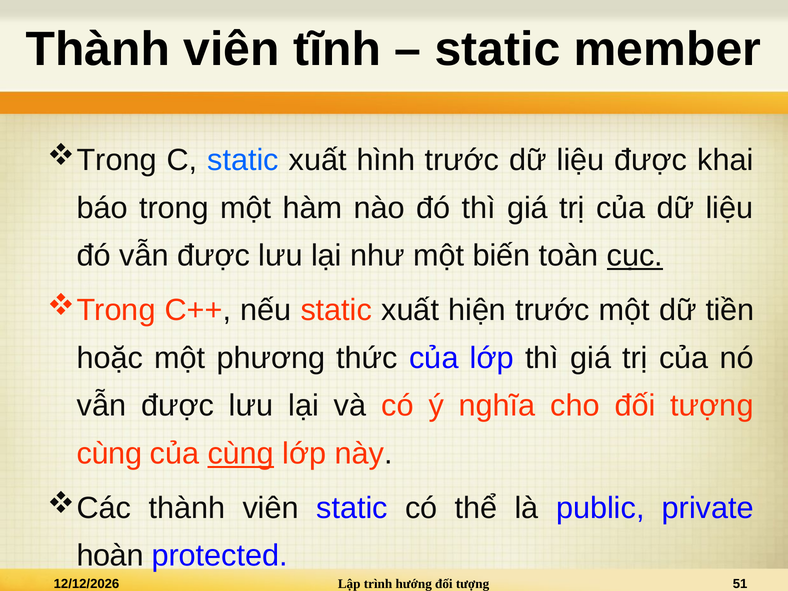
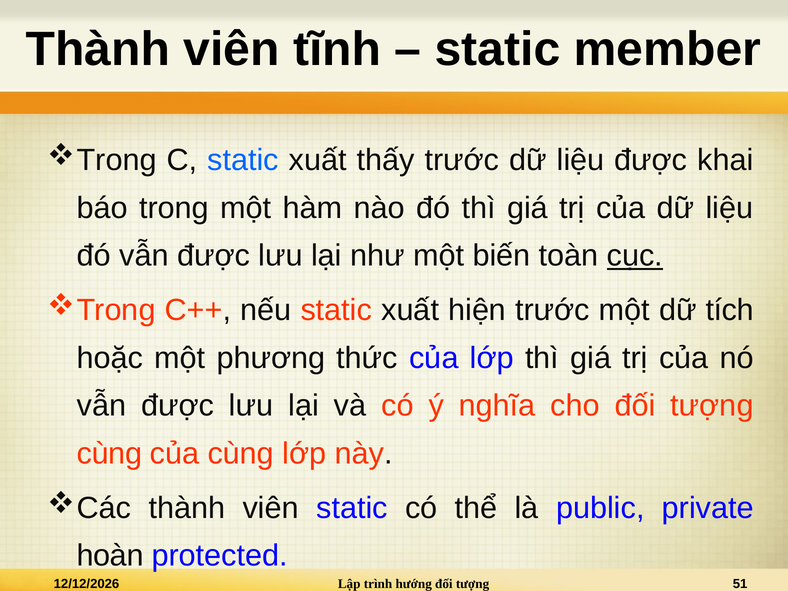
hình: hình -> thấy
tiền: tiền -> tích
cùng at (241, 454) underline: present -> none
